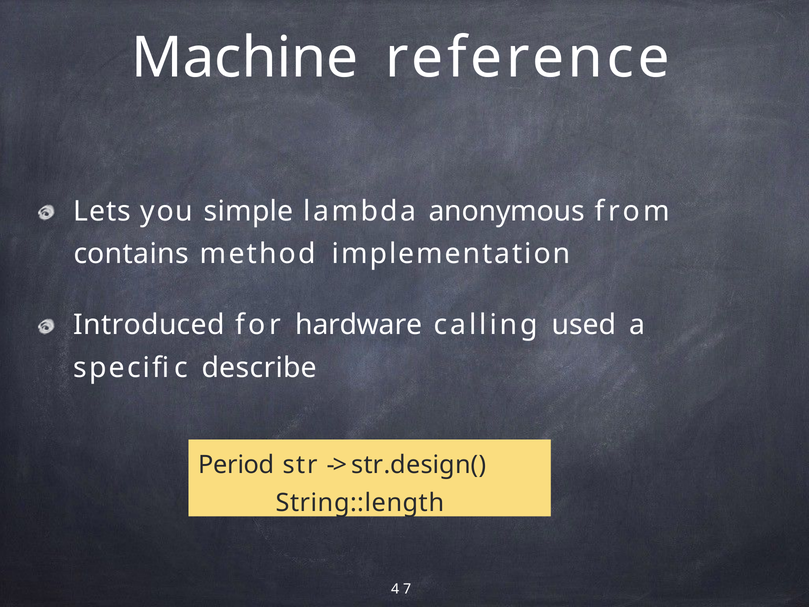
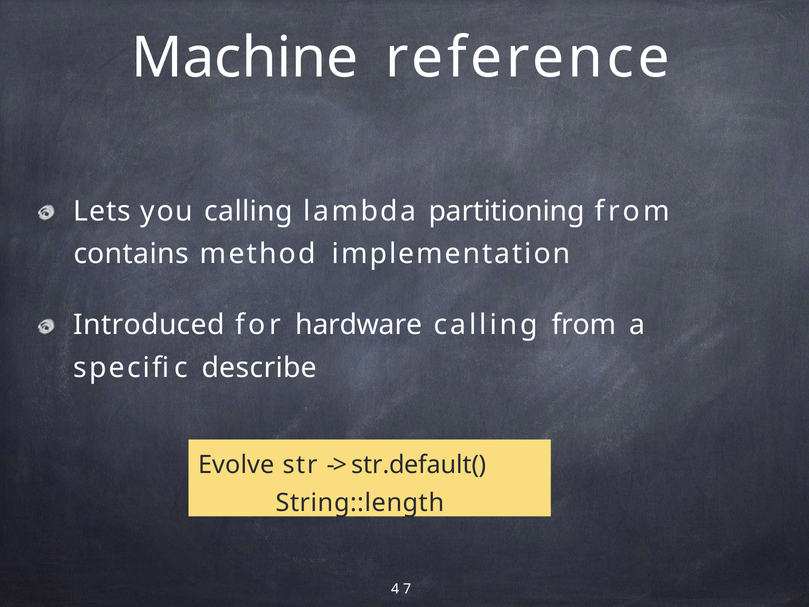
you simple: simple -> calling
anonymous: anonymous -> partitioning
calling used: used -> from
Period: Period -> Evolve
str.design(: str.design( -> str.default(
